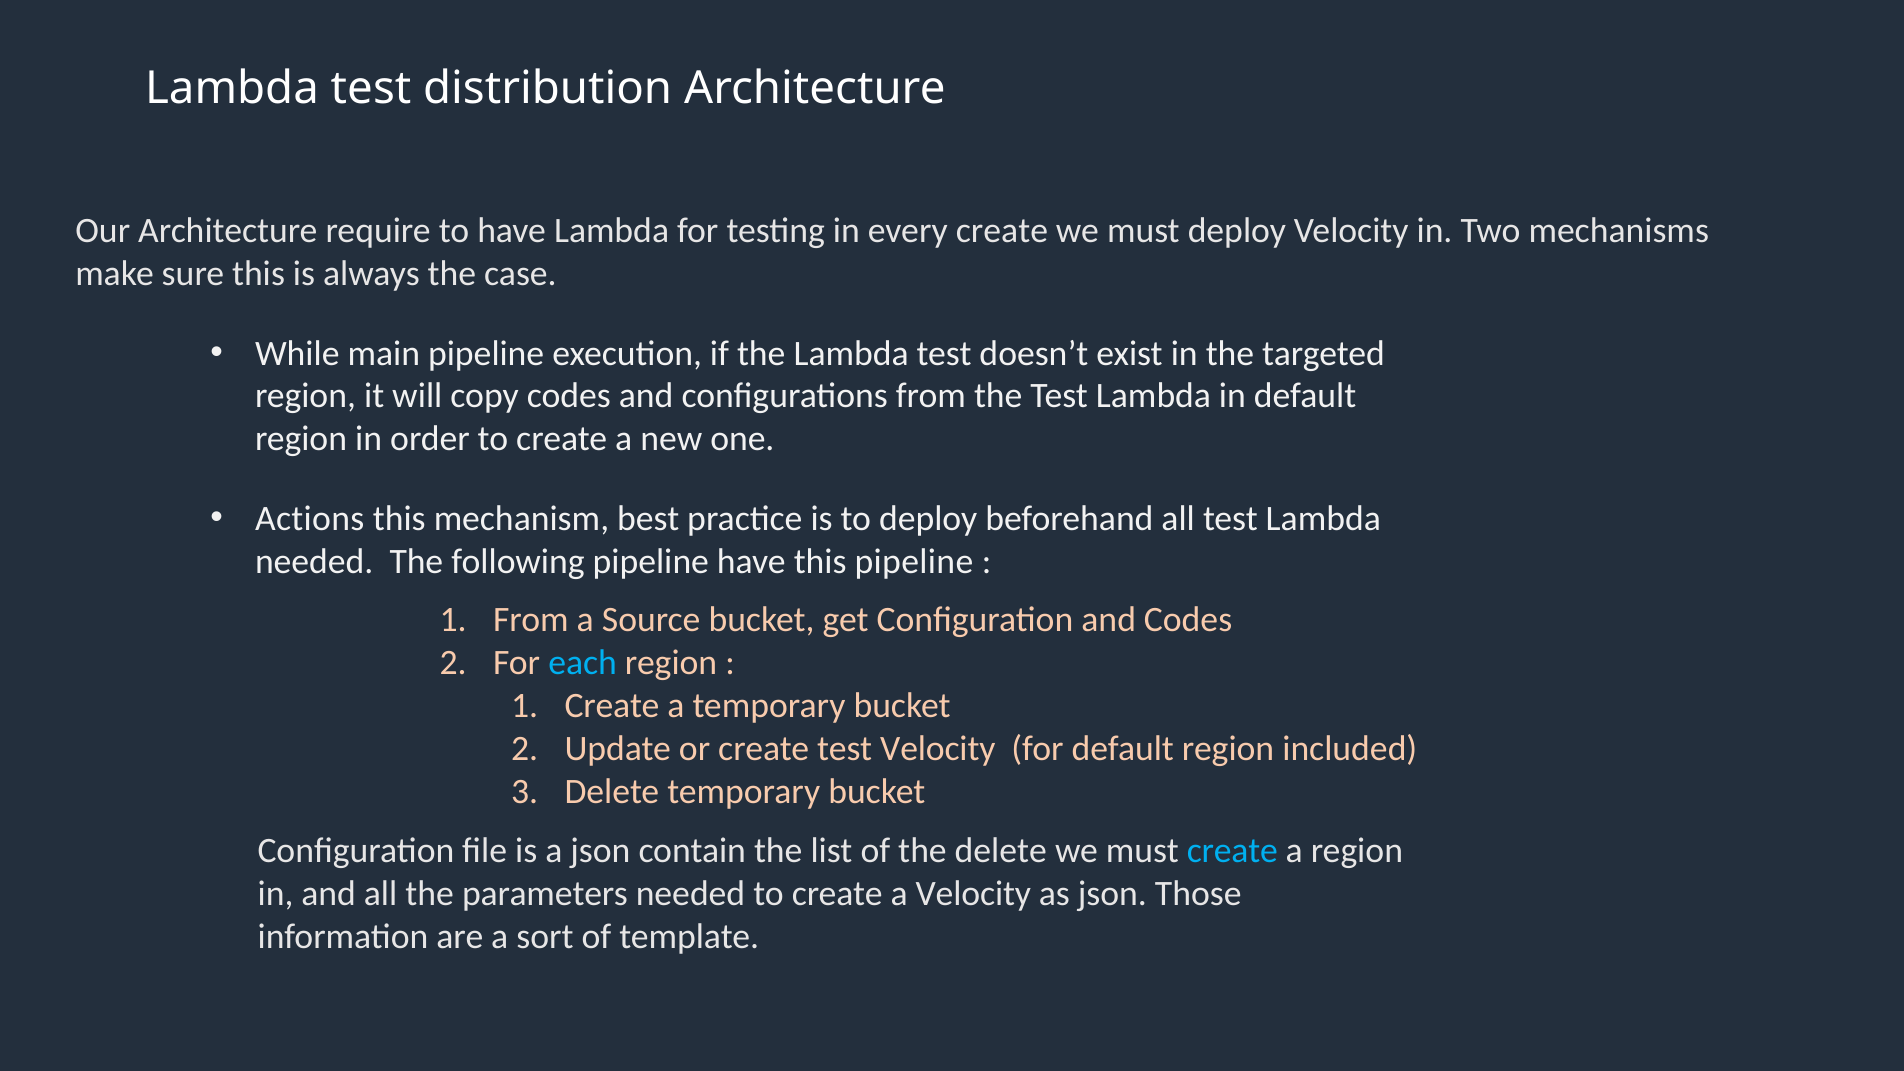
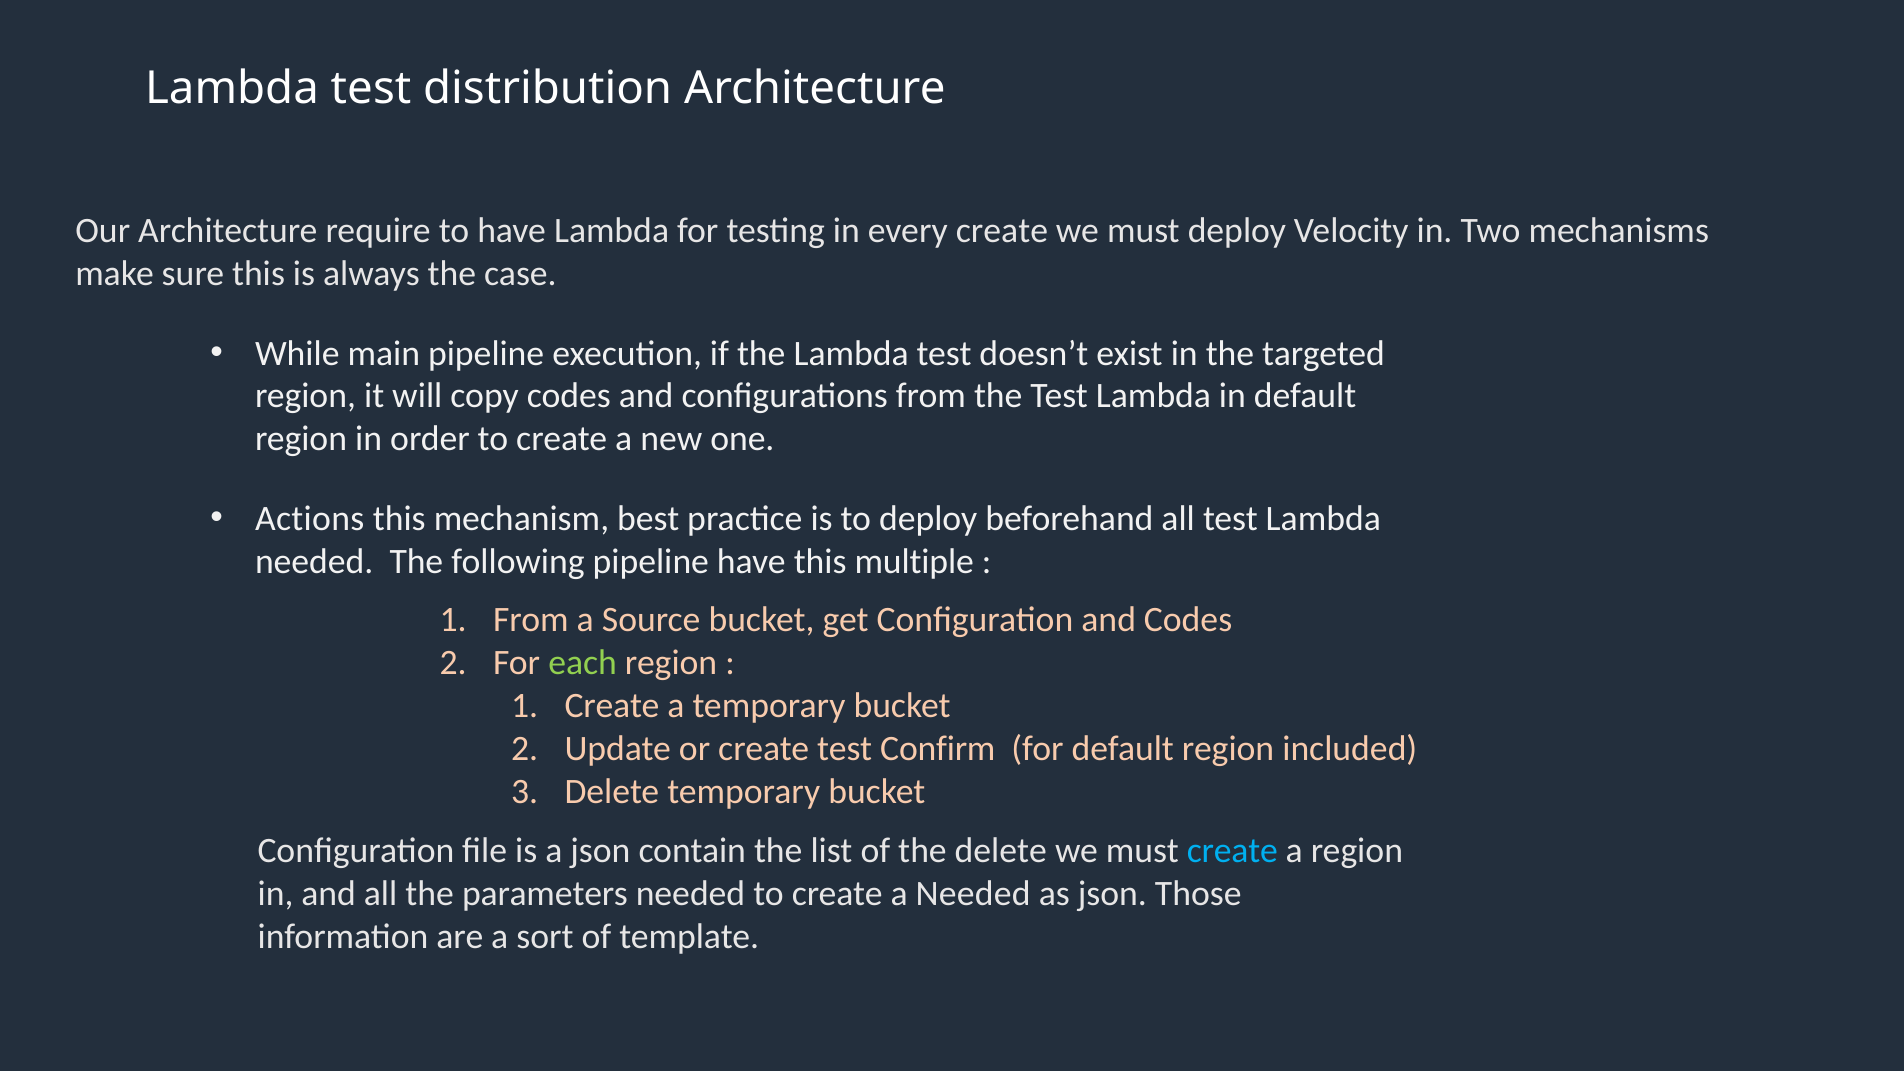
this pipeline: pipeline -> multiple
each colour: light blue -> light green
test Velocity: Velocity -> Confirm
a Velocity: Velocity -> Needed
